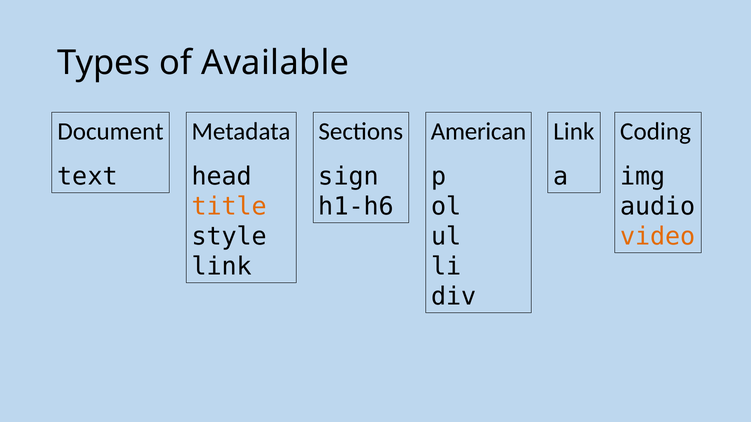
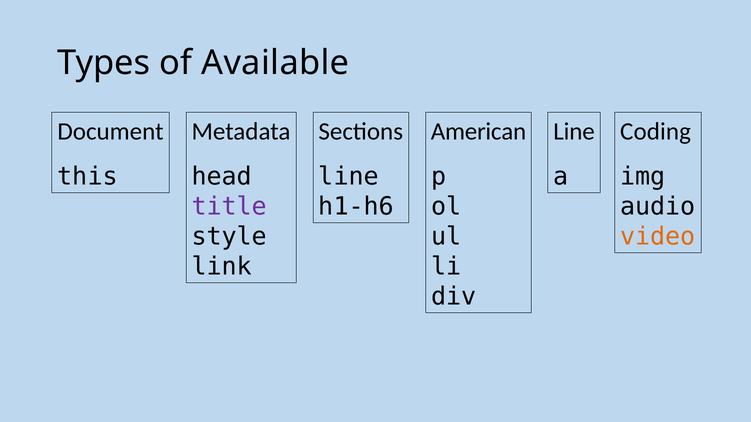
Link at (574, 132): Link -> Line
sign at (349, 177): sign -> line
text: text -> this
title colour: orange -> purple
